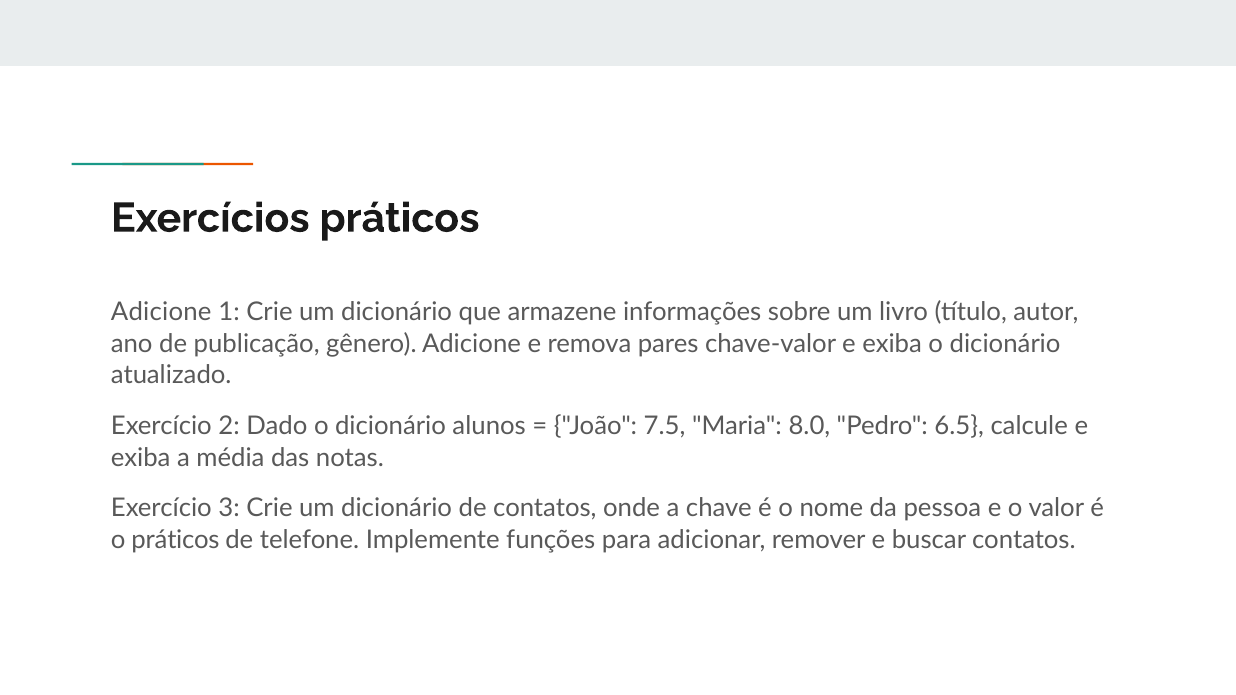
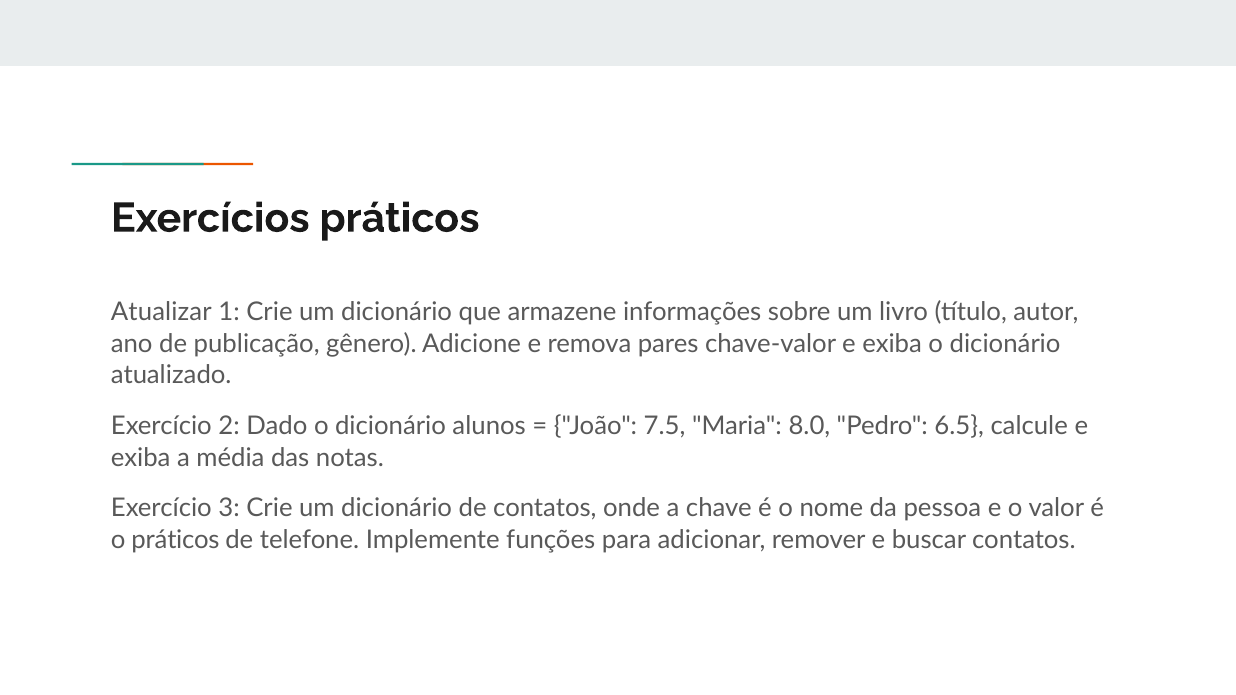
Adicione at (161, 312): Adicione -> Atualizar
